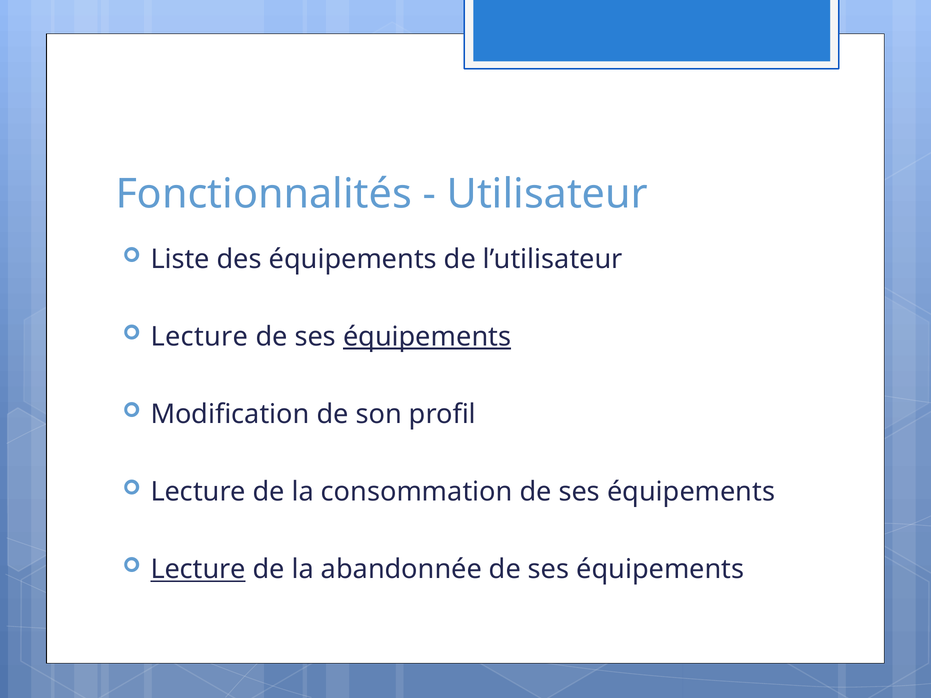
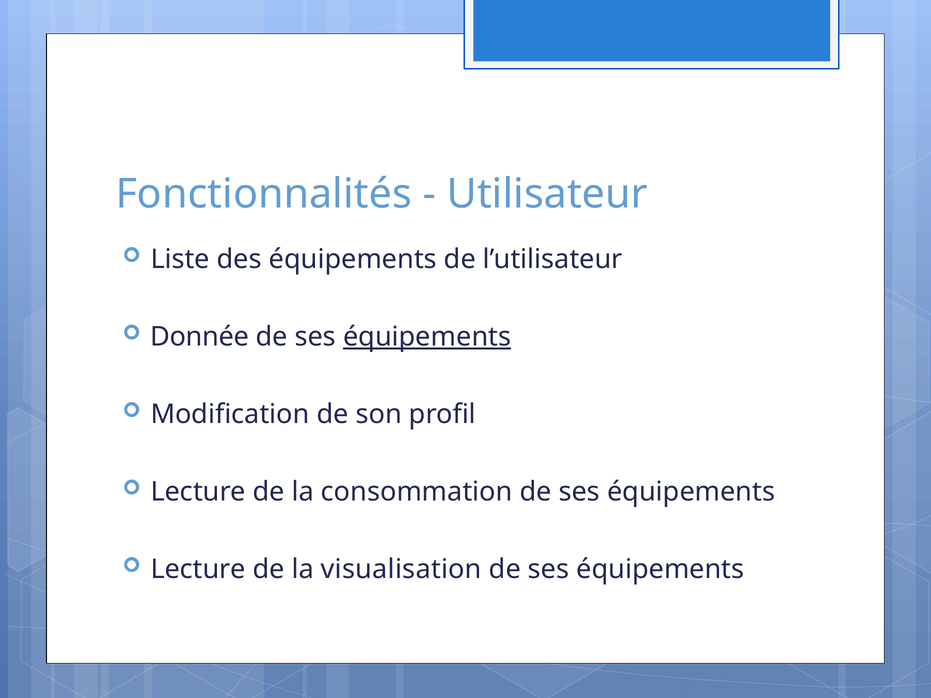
Lecture at (199, 337): Lecture -> Donnée
Lecture at (198, 570) underline: present -> none
abandonnée: abandonnée -> visualisation
